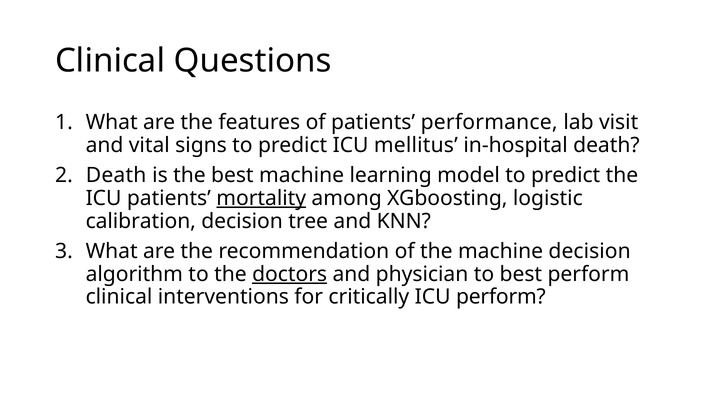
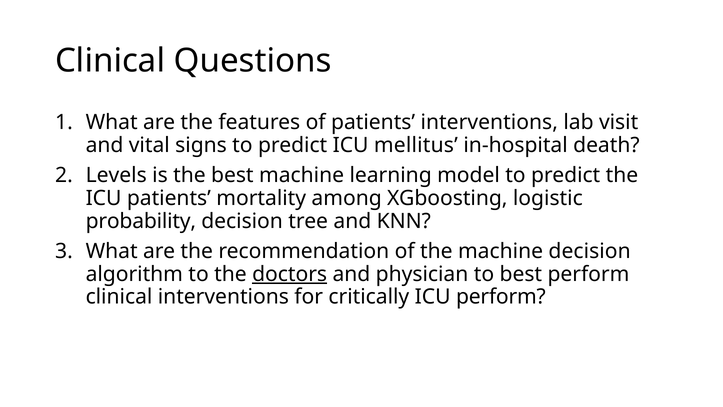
patients performance: performance -> interventions
Death at (116, 175): Death -> Levels
mortality underline: present -> none
calibration: calibration -> probability
